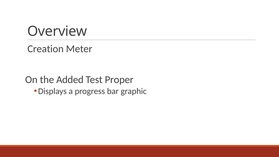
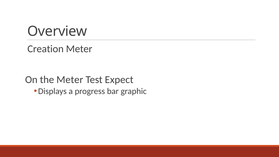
the Added: Added -> Meter
Proper: Proper -> Expect
